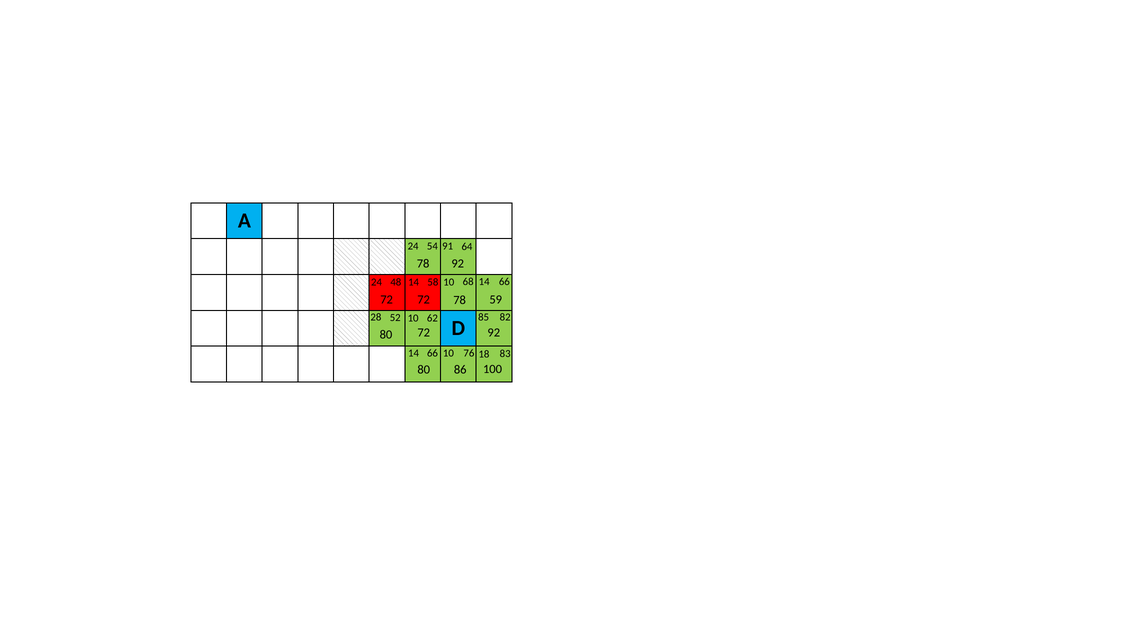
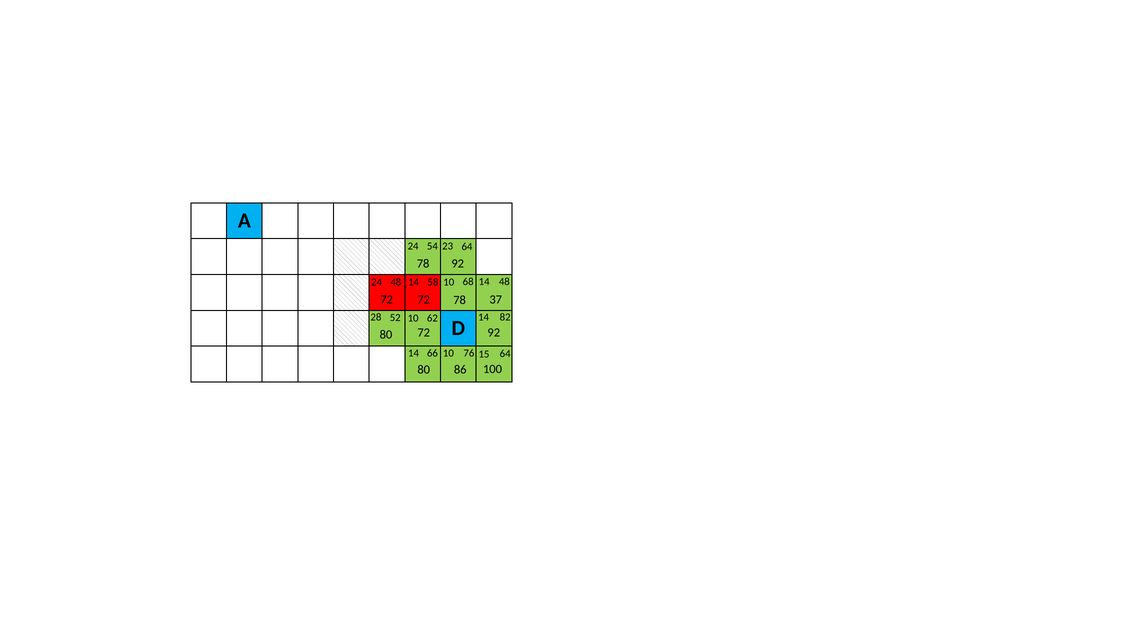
91: 91 -> 23
58 66: 66 -> 48
59: 59 -> 37
10 85: 85 -> 14
18: 18 -> 15
76 83: 83 -> 64
